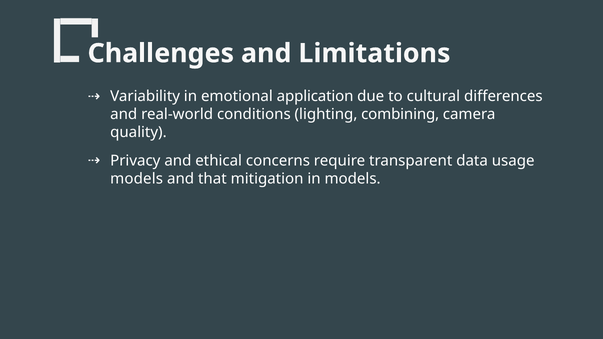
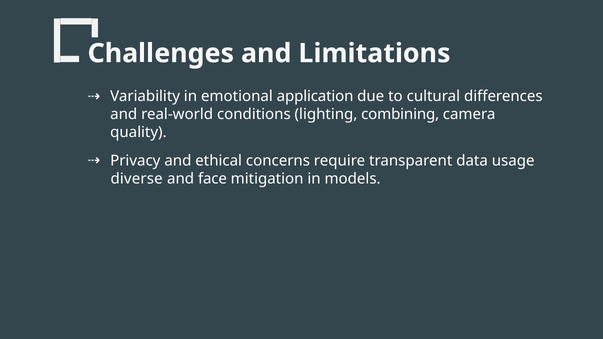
models at (137, 179): models -> diverse
that: that -> face
